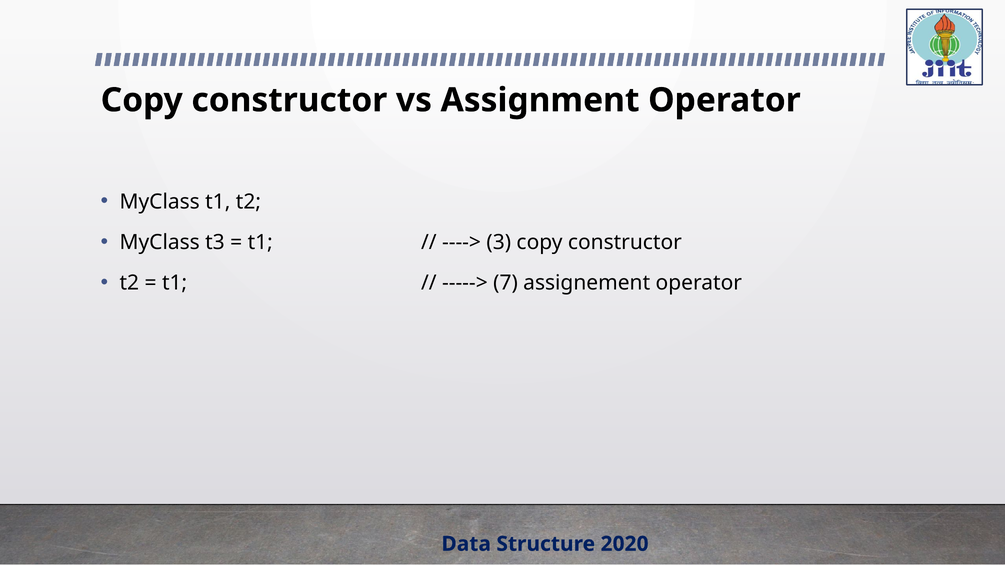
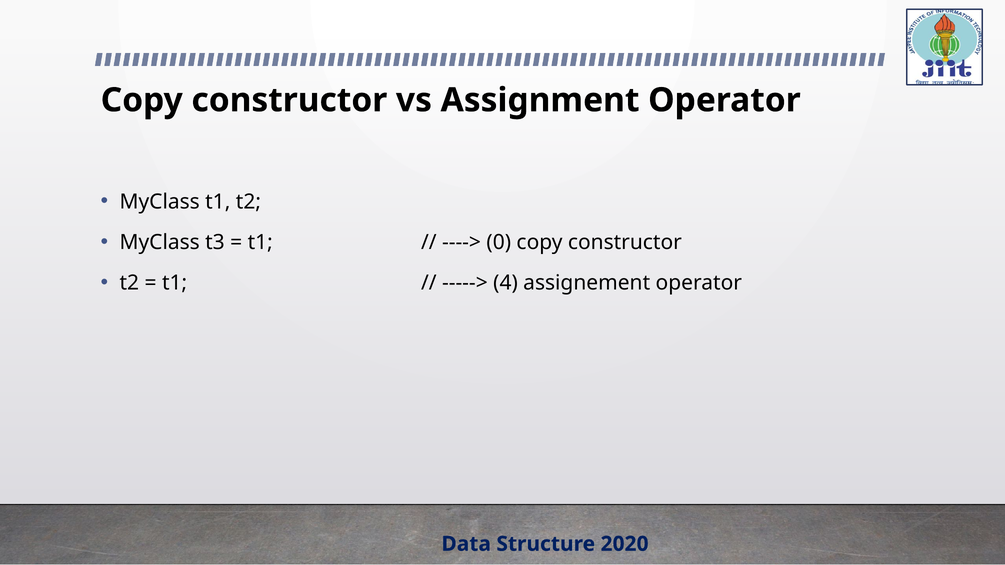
3: 3 -> 0
7: 7 -> 4
